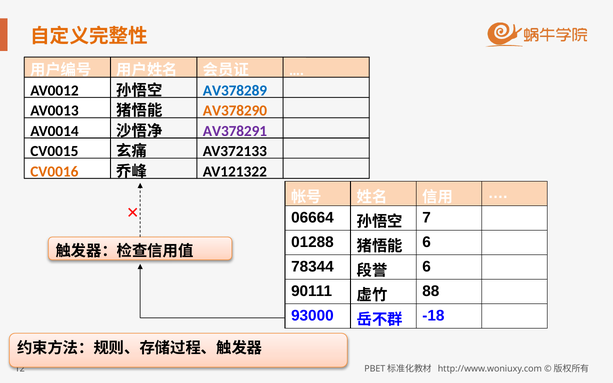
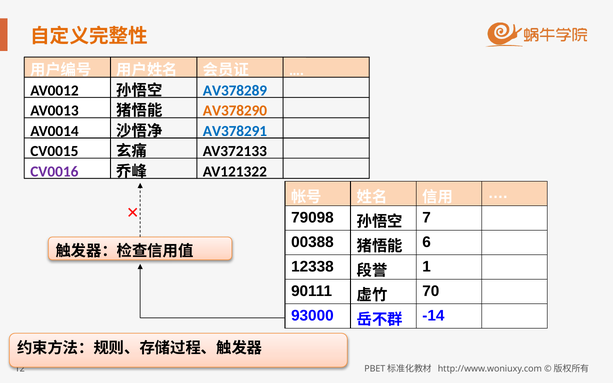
AV378291 colour: purple -> blue
CV0016 colour: orange -> purple
06664: 06664 -> 79098
01288: 01288 -> 00388
78344: 78344 -> 12338
6 at (427, 267): 6 -> 1
88: 88 -> 70
-18: -18 -> -14
